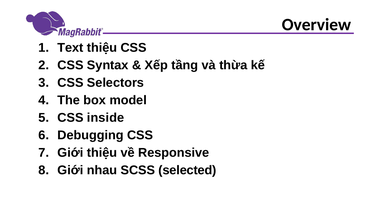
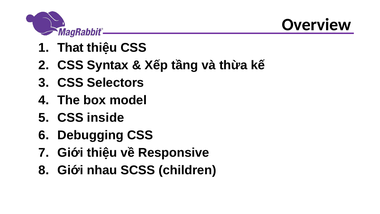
Text: Text -> That
selected: selected -> children
